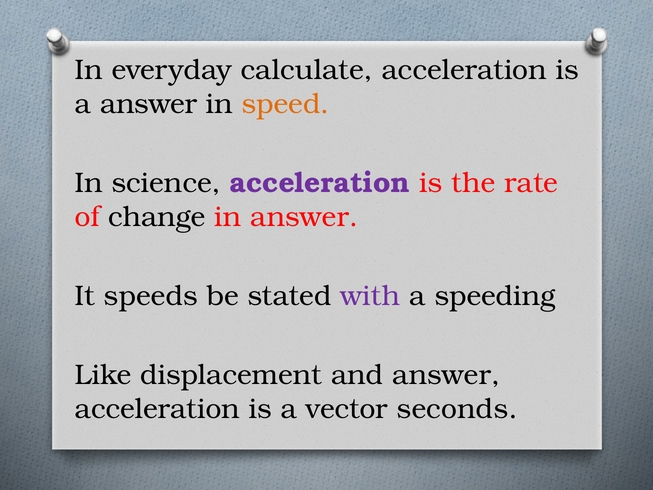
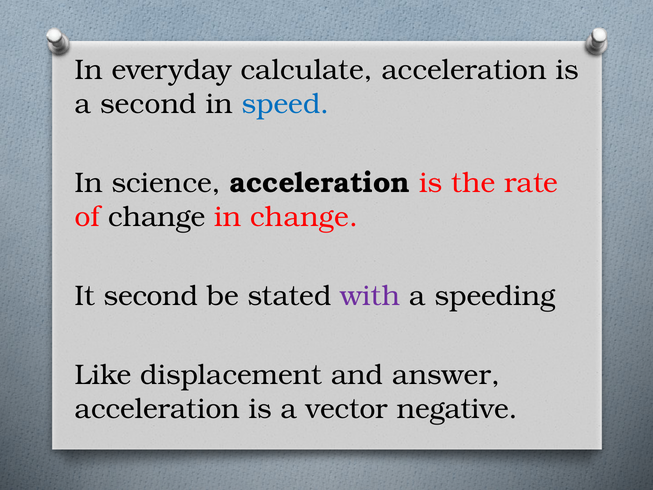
a answer: answer -> second
speed colour: orange -> blue
acceleration at (320, 183) colour: purple -> black
in answer: answer -> change
It speeds: speeds -> second
seconds: seconds -> negative
